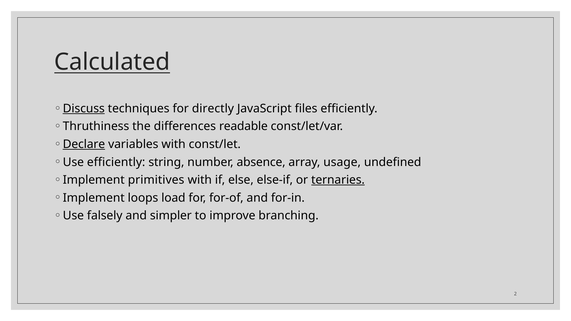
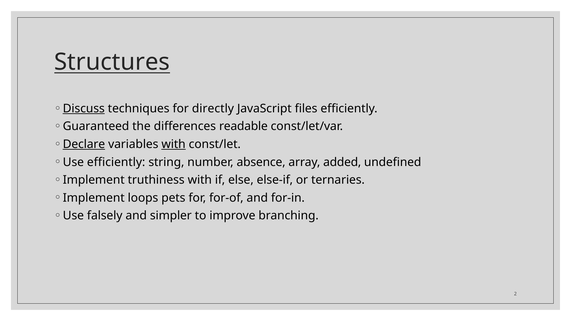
Calculated: Calculated -> Structures
Thruthiness: Thruthiness -> Guaranteed
with at (174, 144) underline: none -> present
usage: usage -> added
primitives: primitives -> truthiness
ternaries underline: present -> none
load: load -> pets
